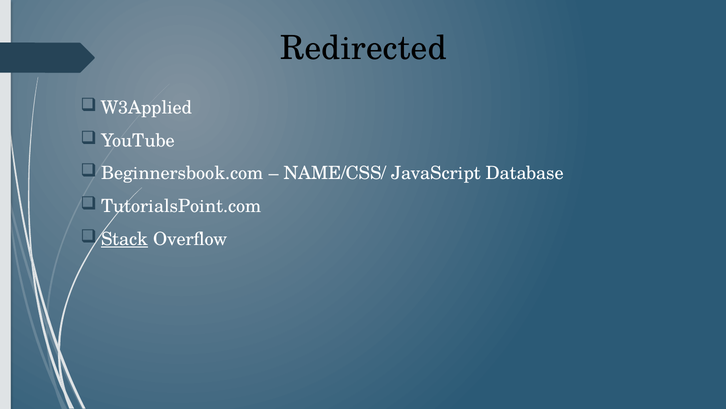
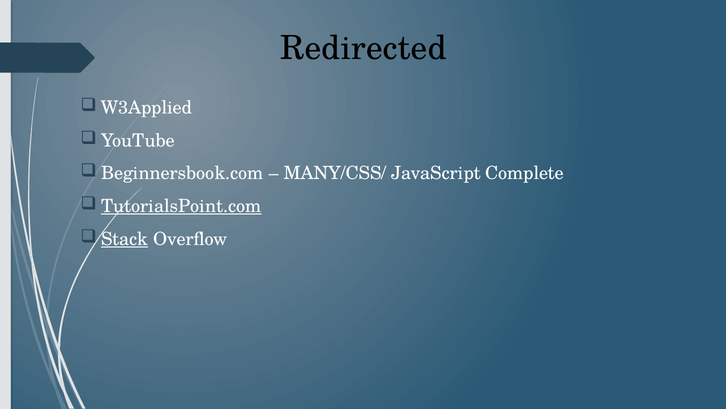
NAME/CSS/: NAME/CSS/ -> MANY/CSS/
Database: Database -> Complete
TutorialsPoint.com underline: none -> present
